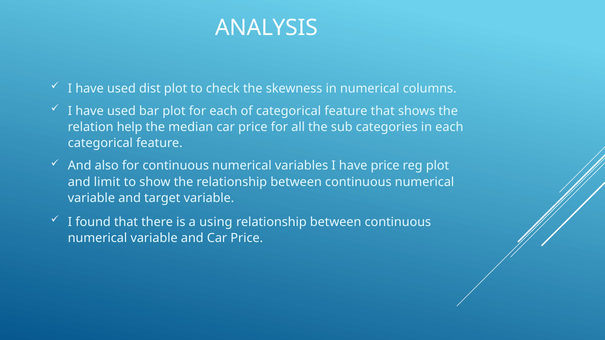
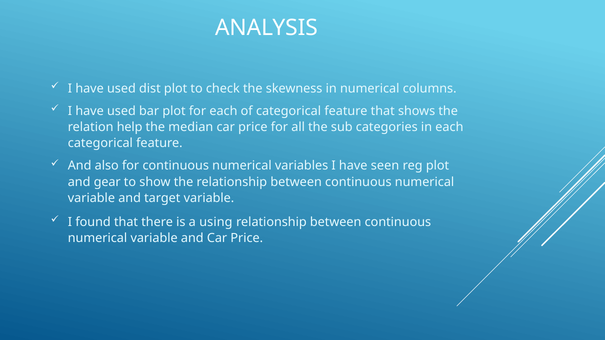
have price: price -> seen
limit: limit -> gear
